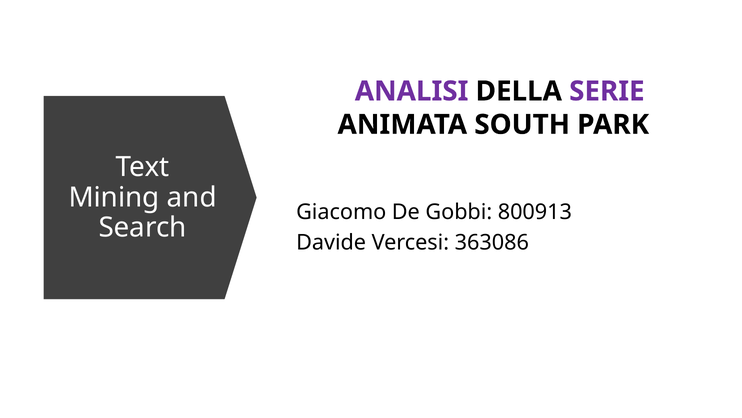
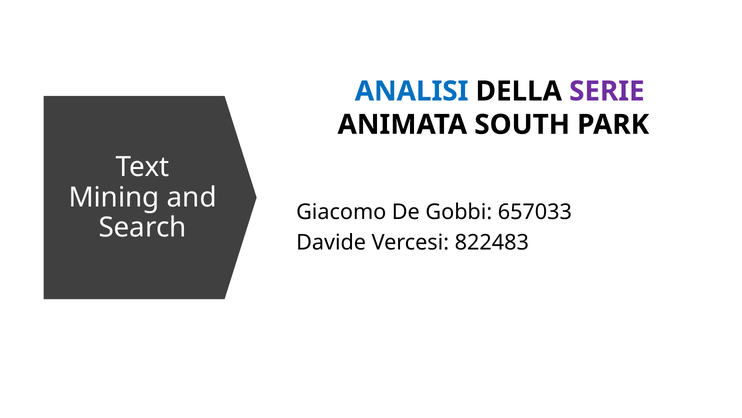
ANALISI colour: purple -> blue
800913: 800913 -> 657033
363086: 363086 -> 822483
